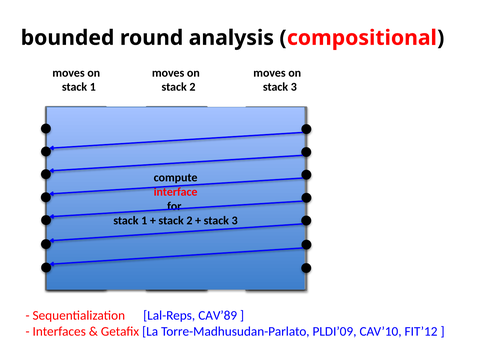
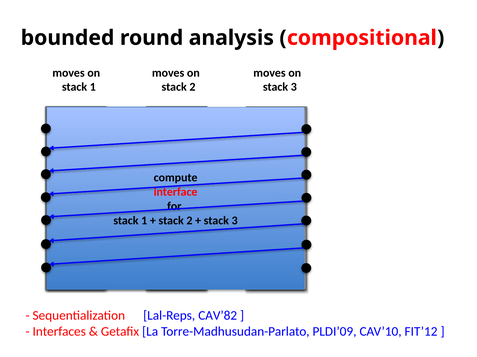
CAV’89: CAV’89 -> CAV’82
